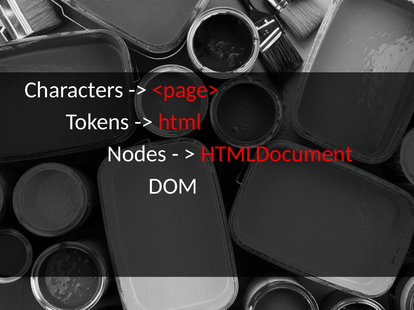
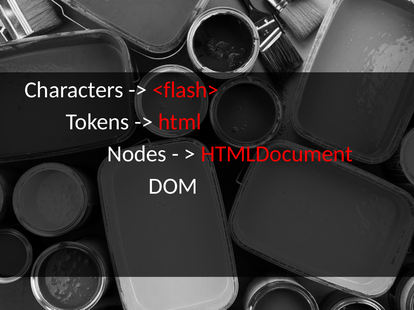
<page>: <page> -> <flash>
